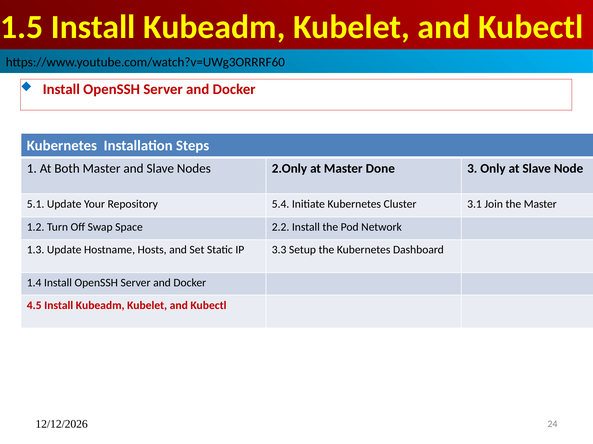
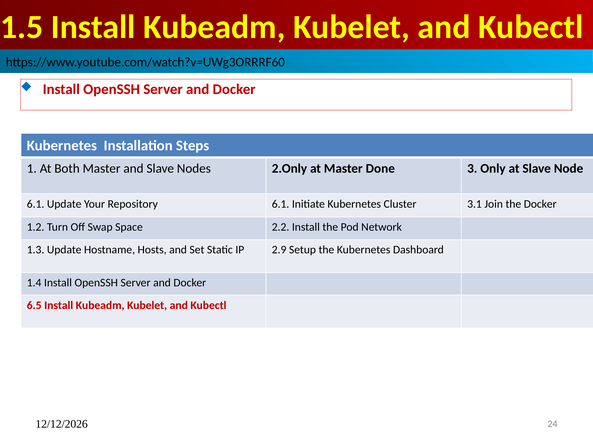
5.1 at (36, 204): 5.1 -> 6.1
Repository 5.4: 5.4 -> 6.1
the Master: Master -> Docker
3.3: 3.3 -> 2.9
4.5: 4.5 -> 6.5
